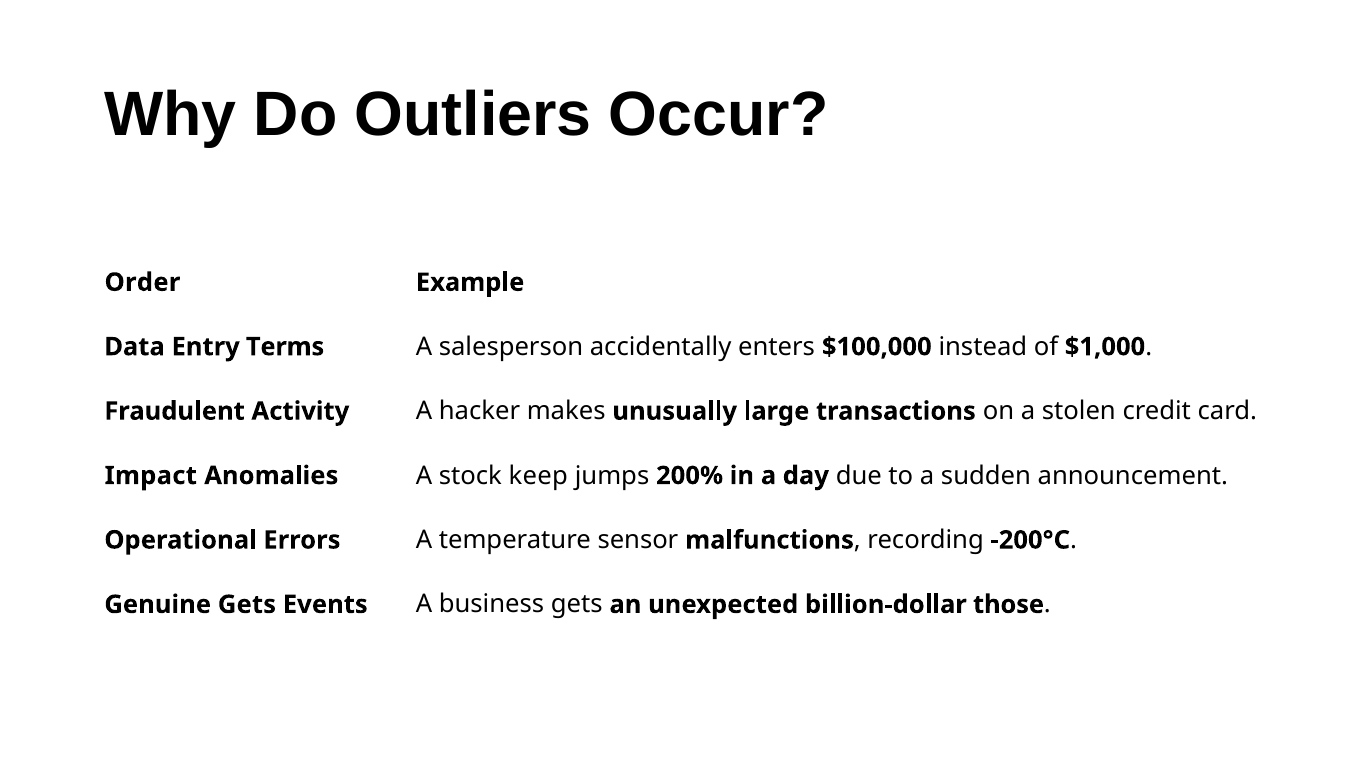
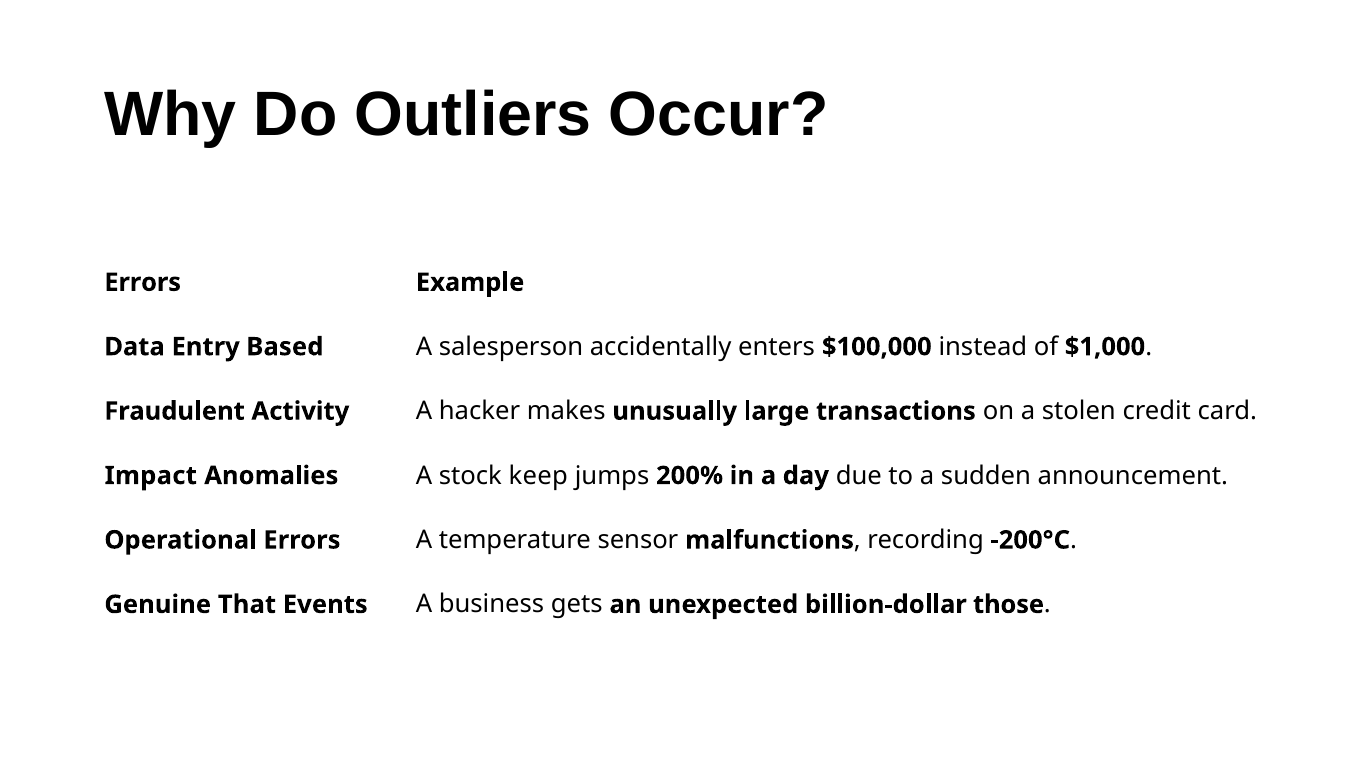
Order at (142, 283): Order -> Errors
Terms: Terms -> Based
Genuine Gets: Gets -> That
